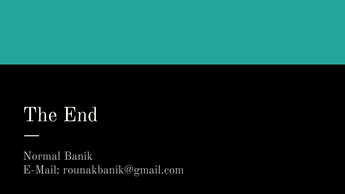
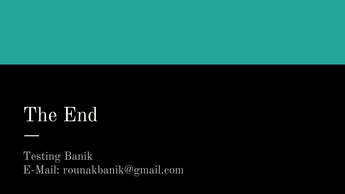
Normal: Normal -> Testing
